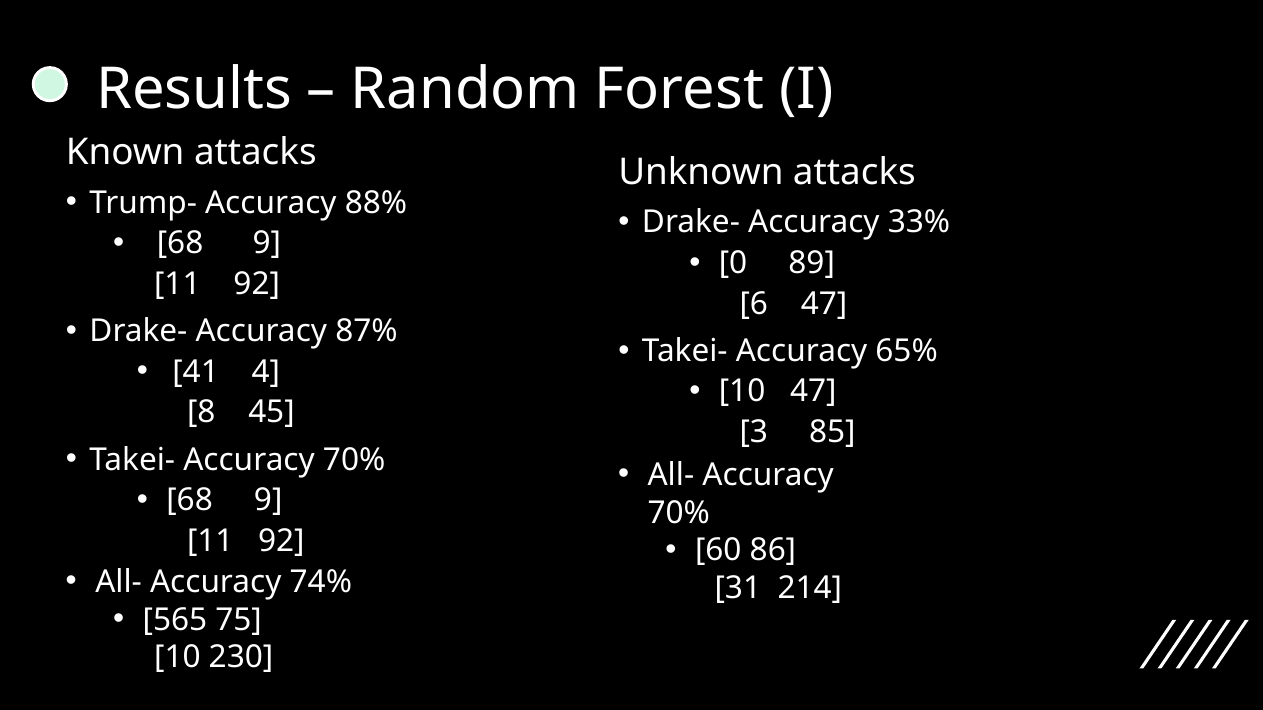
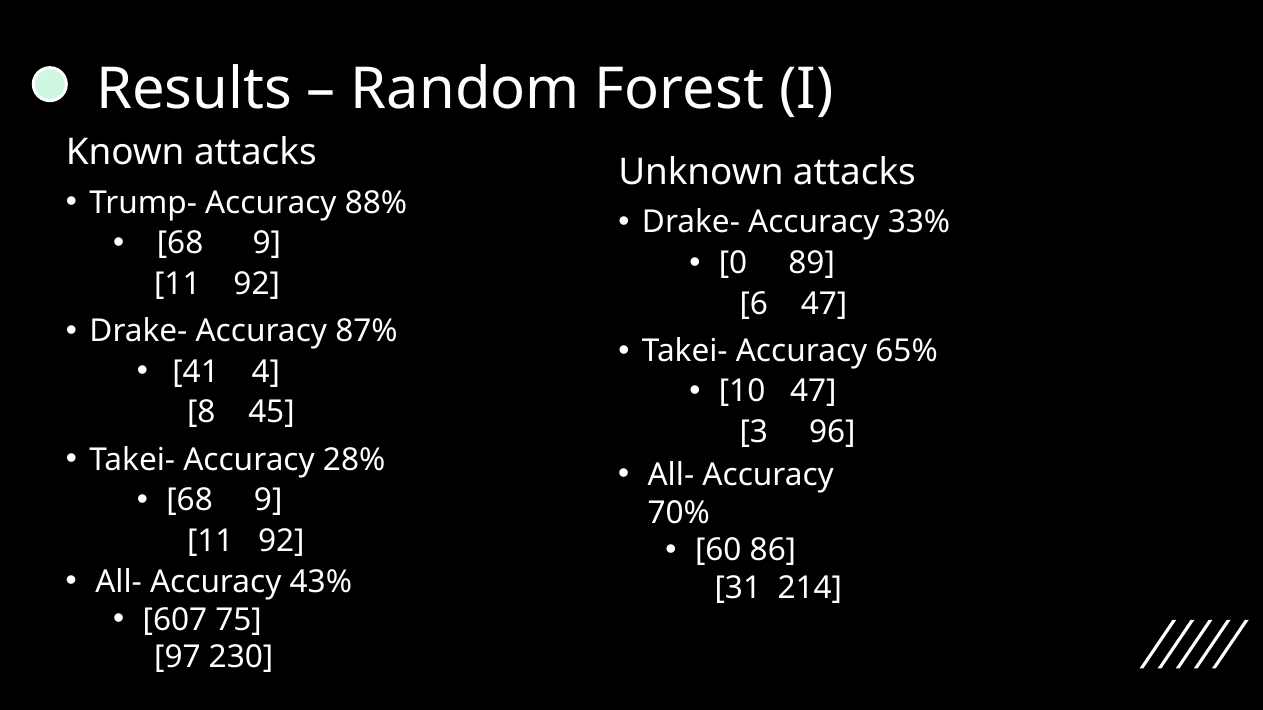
85: 85 -> 96
Takei- Accuracy 70%: 70% -> 28%
74%: 74% -> 43%
565: 565 -> 607
10 at (177, 658): 10 -> 97
